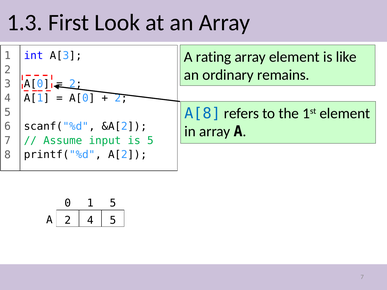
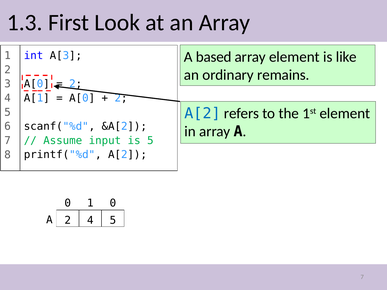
rating: rating -> based
A[8 at (203, 114): A[8 -> A[2
1 5: 5 -> 0
